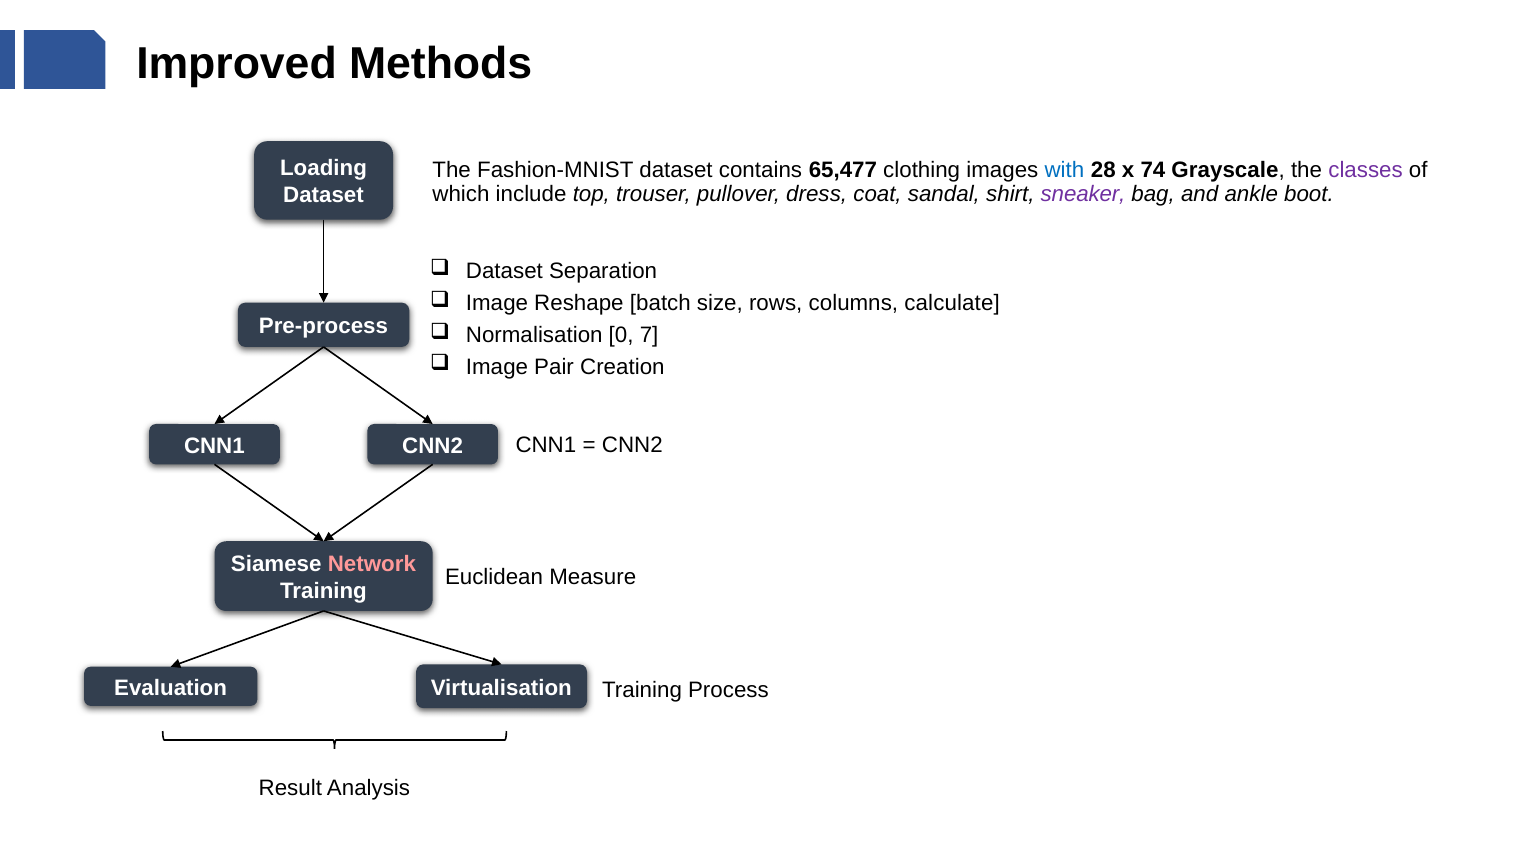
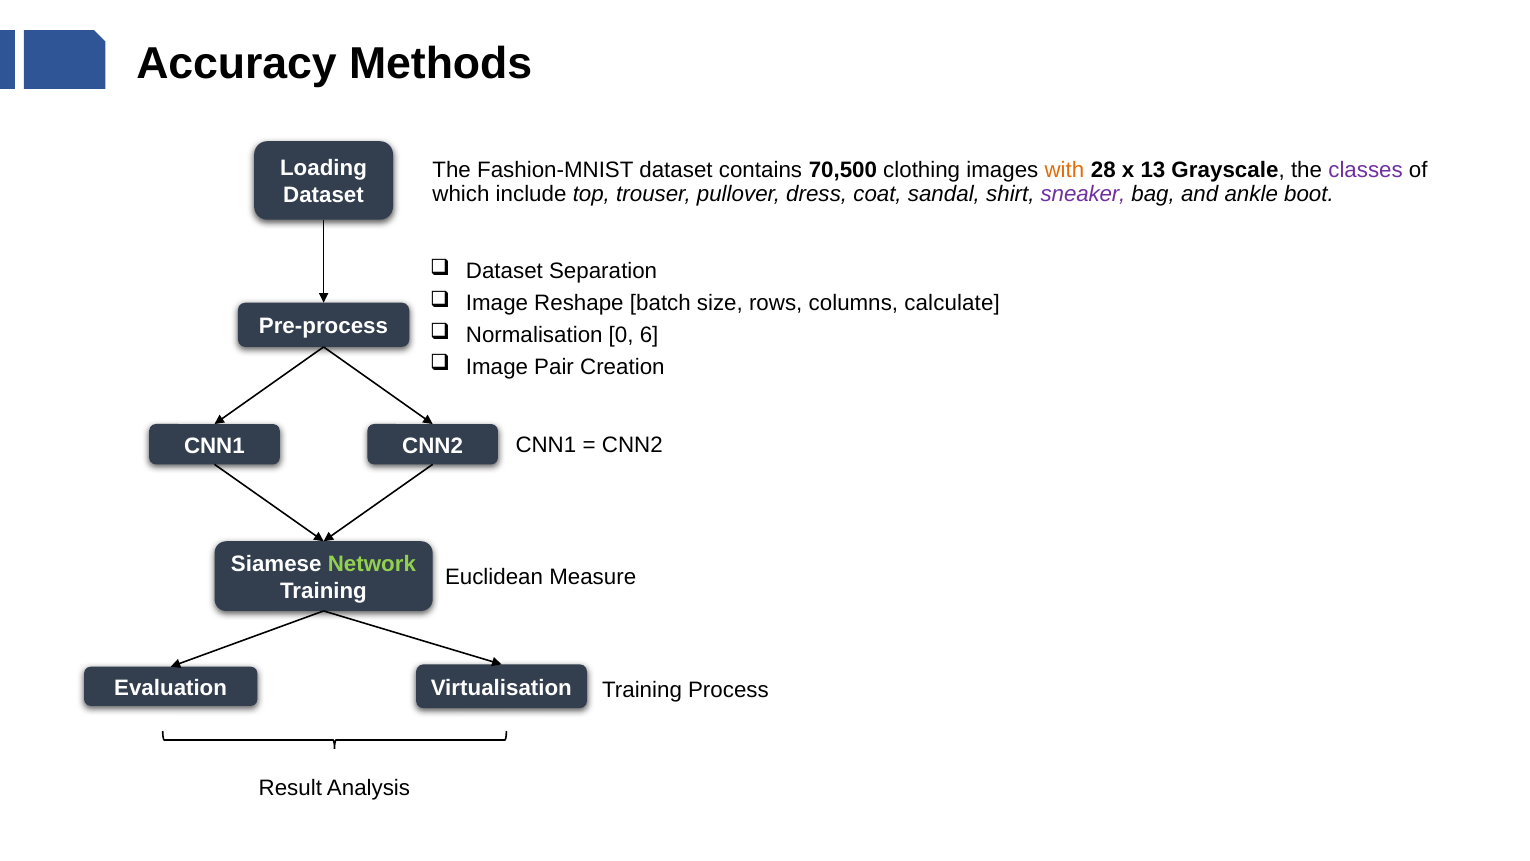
Improved: Improved -> Accuracy
65,477: 65,477 -> 70,500
with colour: blue -> orange
74: 74 -> 13
7: 7 -> 6
Network colour: pink -> light green
